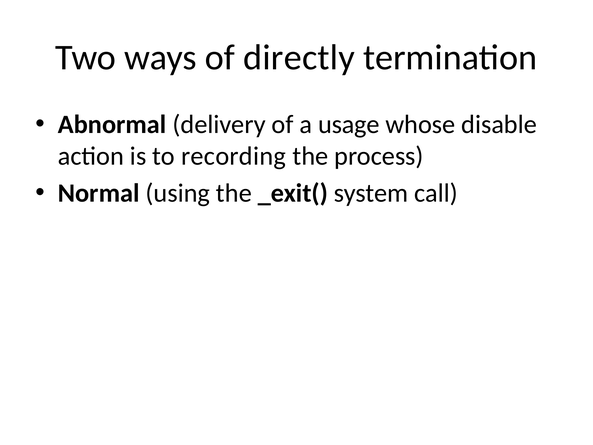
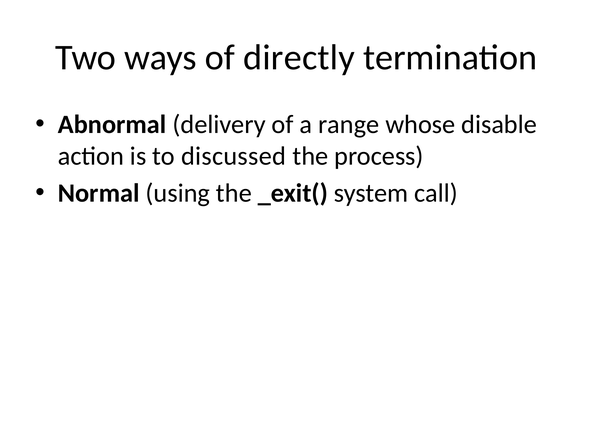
usage: usage -> range
recording: recording -> discussed
